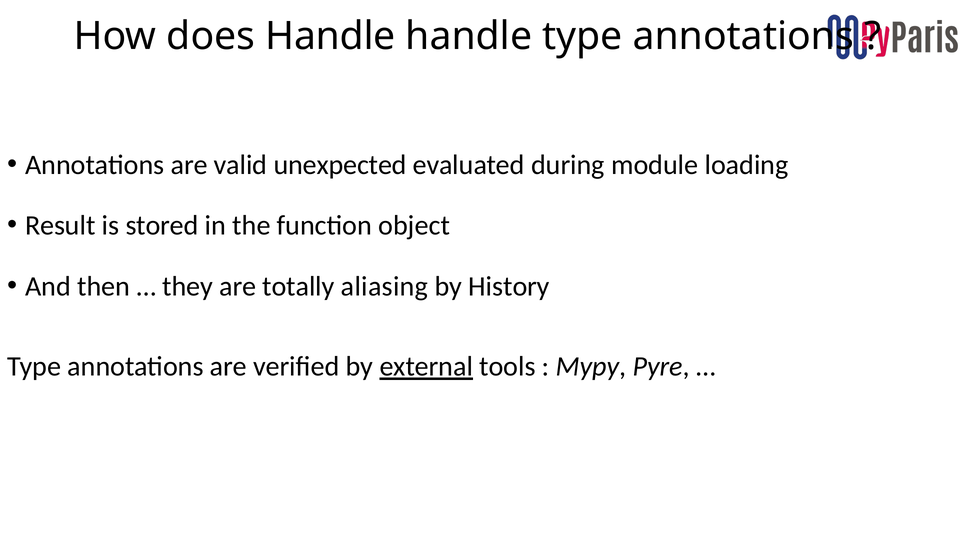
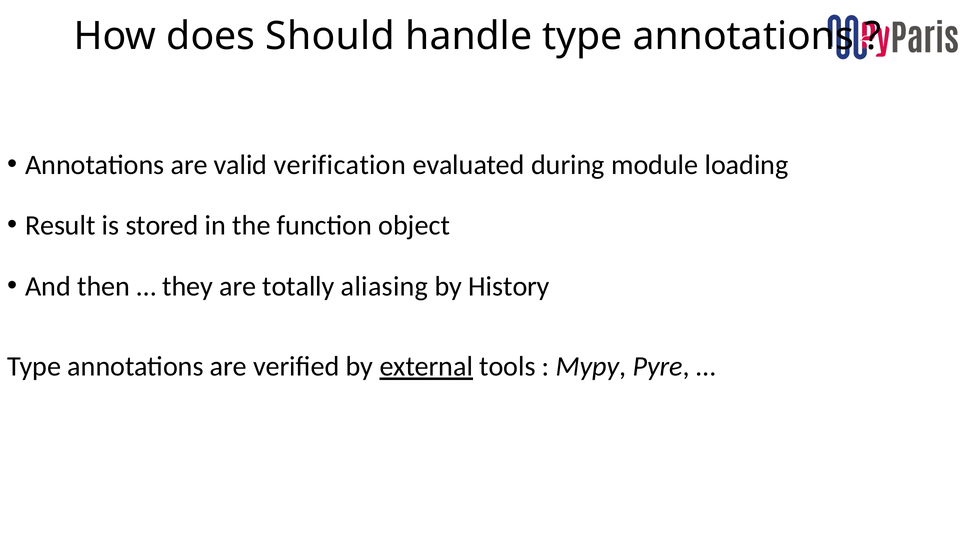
does Handle: Handle -> Should
unexpected: unexpected -> verification
